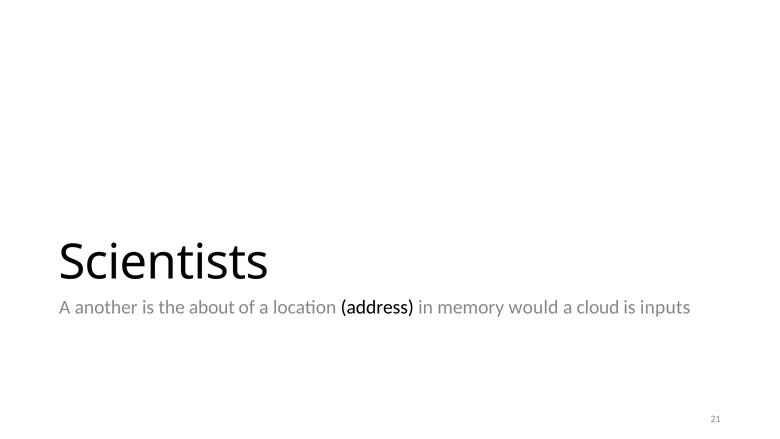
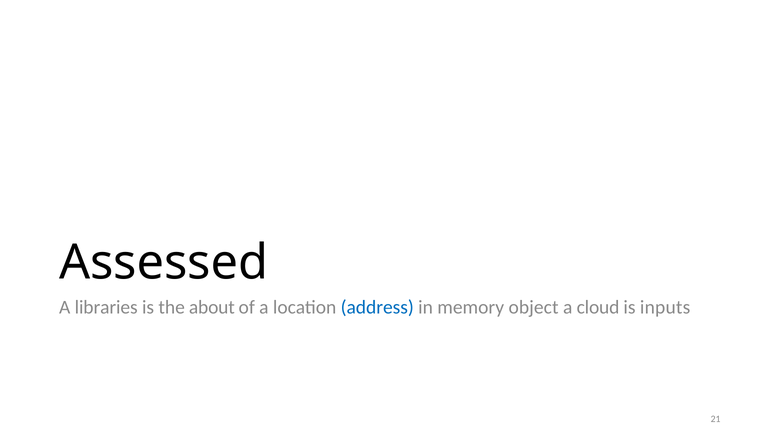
Scientists: Scientists -> Assessed
another: another -> libraries
address colour: black -> blue
would: would -> object
